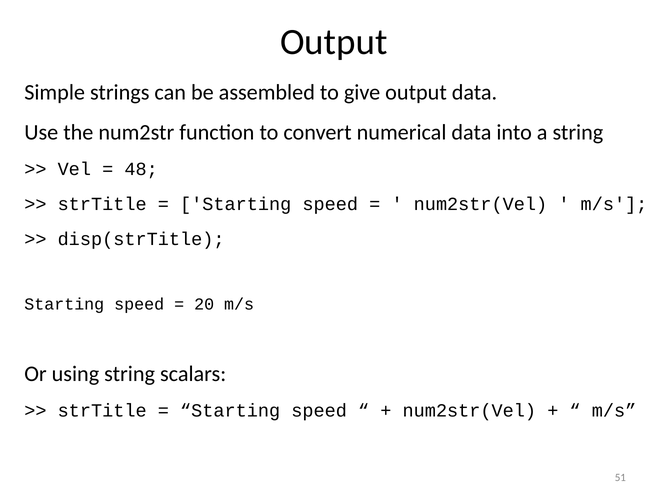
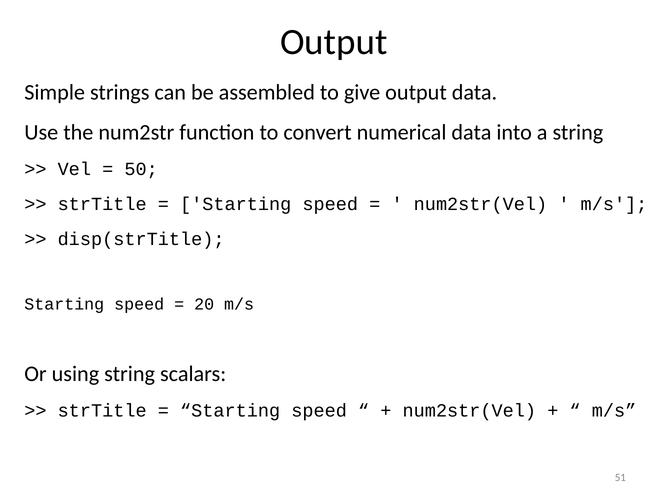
48: 48 -> 50
